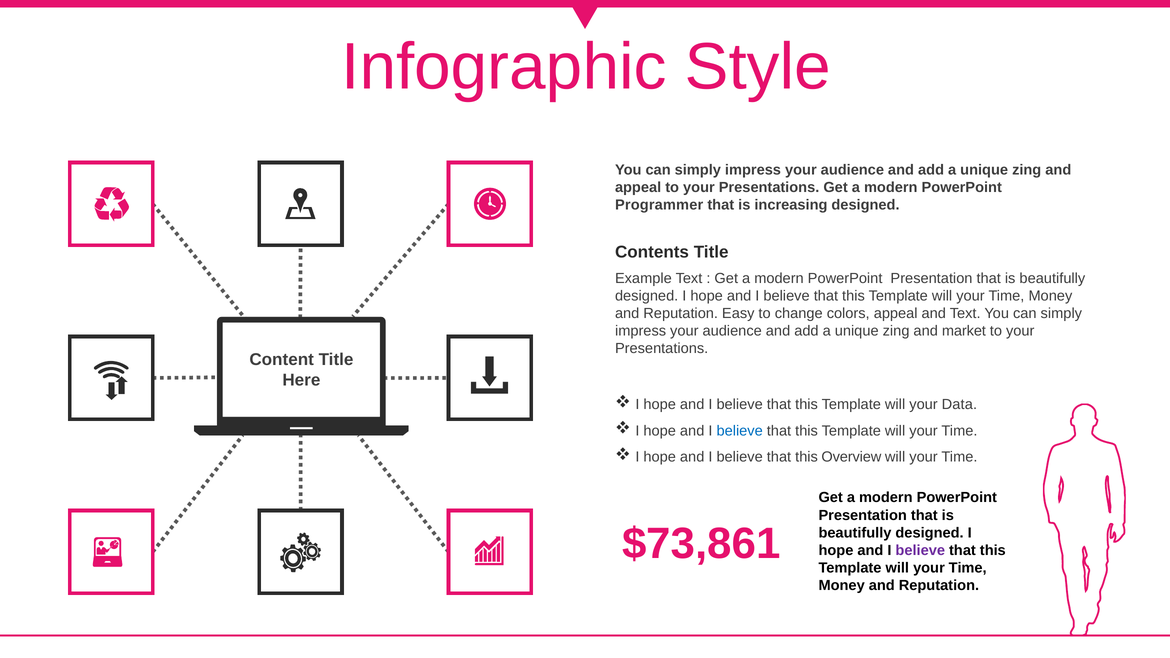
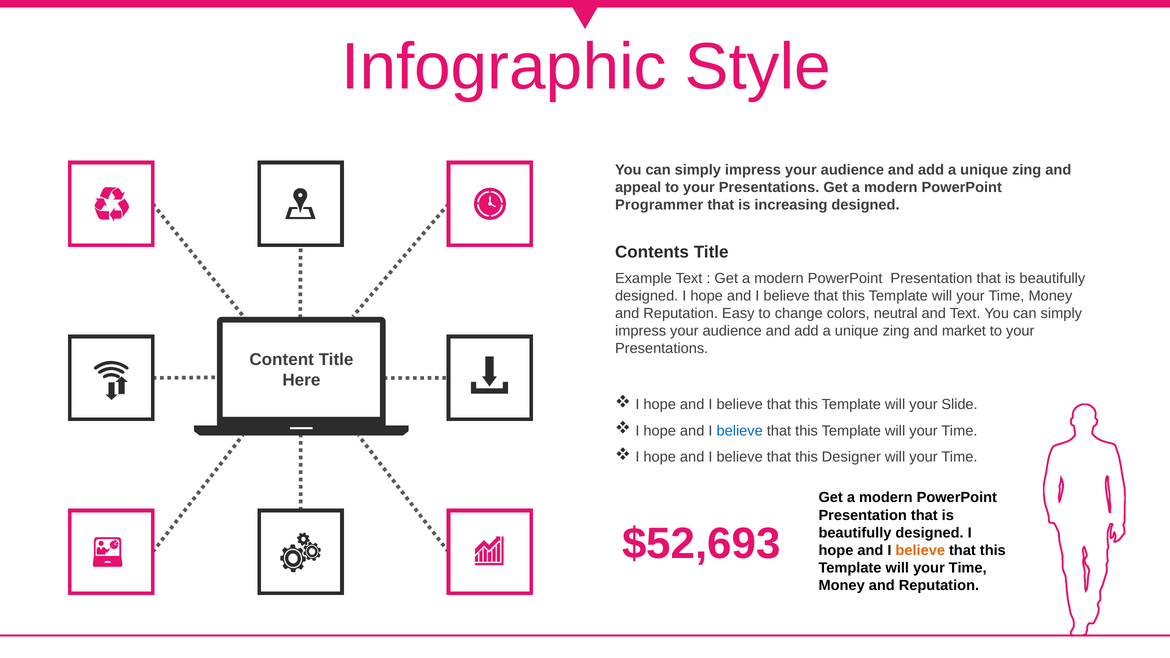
colors appeal: appeal -> neutral
Data: Data -> Slide
Overview: Overview -> Designer
$73,861: $73,861 -> $52,693
believe at (920, 550) colour: purple -> orange
